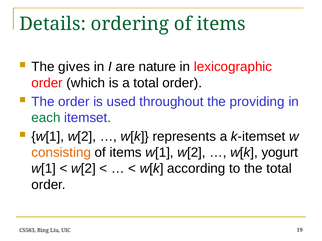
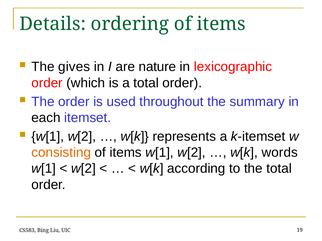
providing: providing -> summary
each colour: green -> black
yogurt: yogurt -> words
